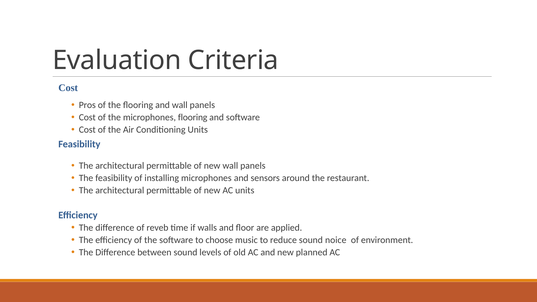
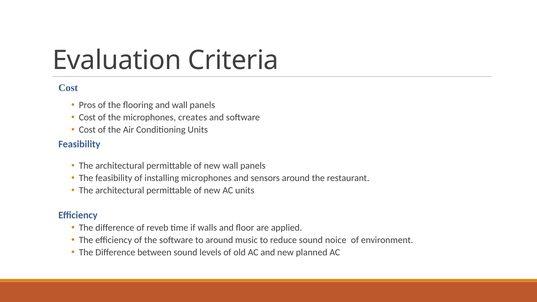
microphones flooring: flooring -> creates
to choose: choose -> around
